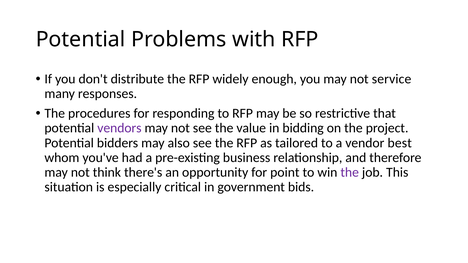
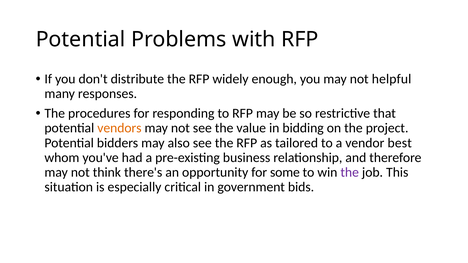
service: service -> helpful
vendors colour: purple -> orange
point: point -> some
